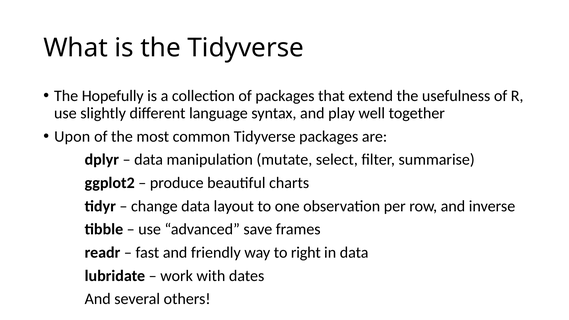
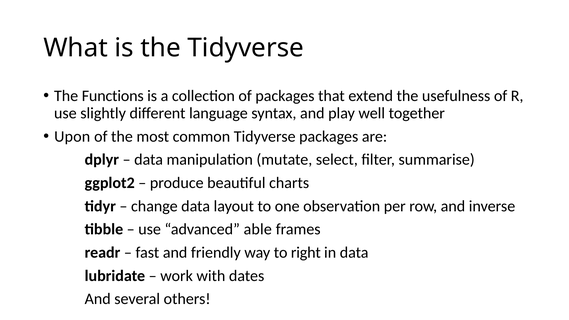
Hopefully: Hopefully -> Functions
save: save -> able
